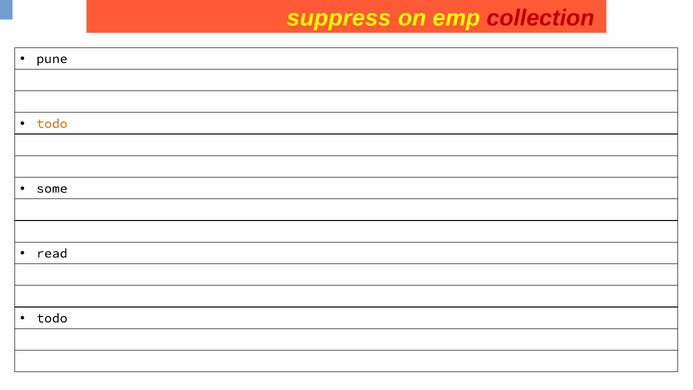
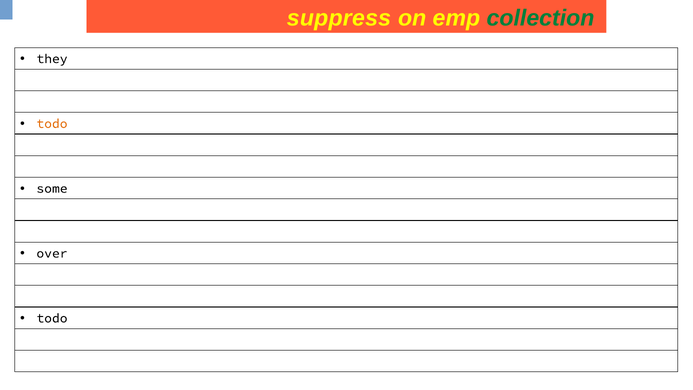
collection colour: red -> green
pune: pune -> they
read: read -> over
